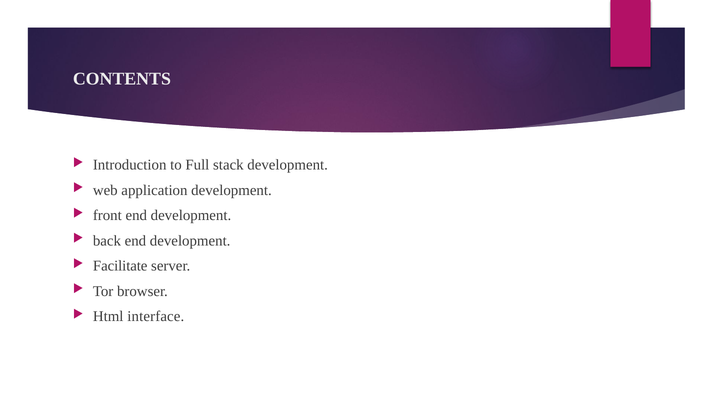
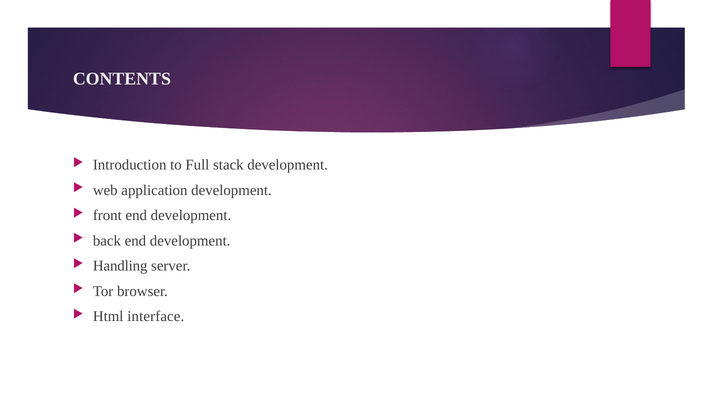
Facilitate: Facilitate -> Handling
